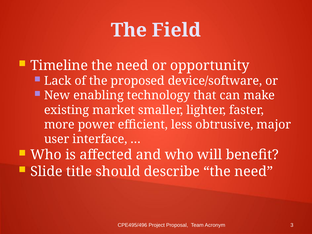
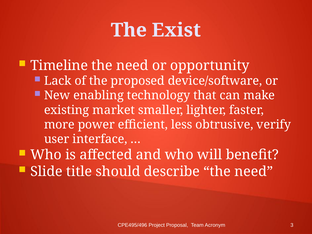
Field: Field -> Exist
major: major -> verify
